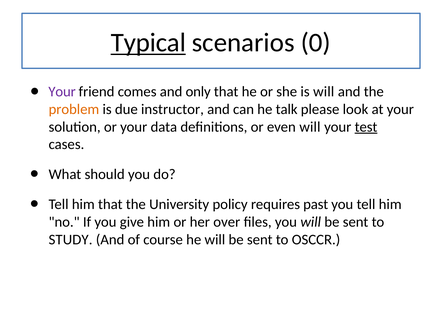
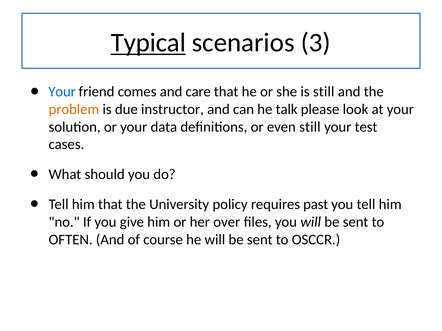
0: 0 -> 3
Your at (62, 92) colour: purple -> blue
only: only -> care
is will: will -> still
even will: will -> still
test underline: present -> none
STUDY: STUDY -> OFTEN
